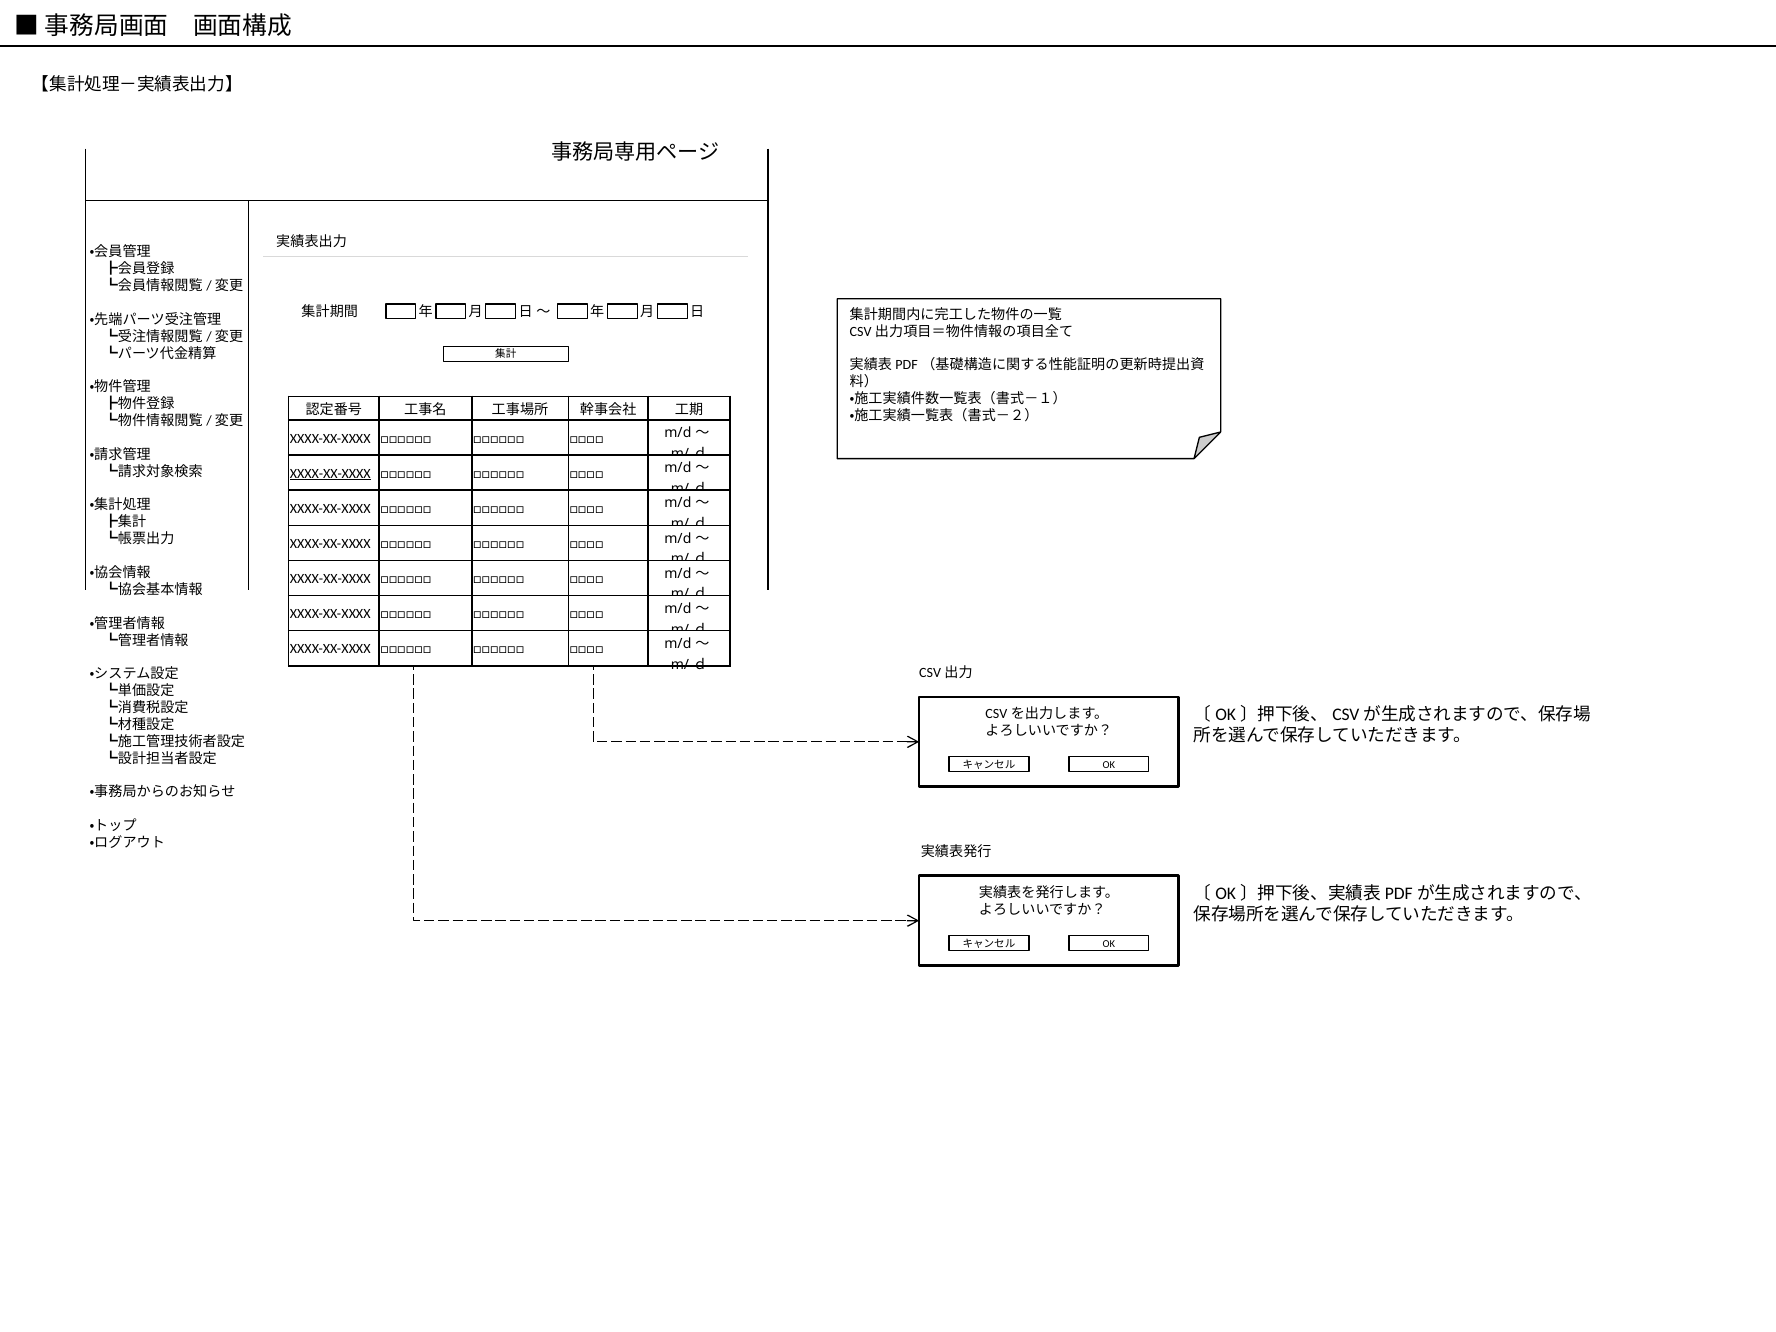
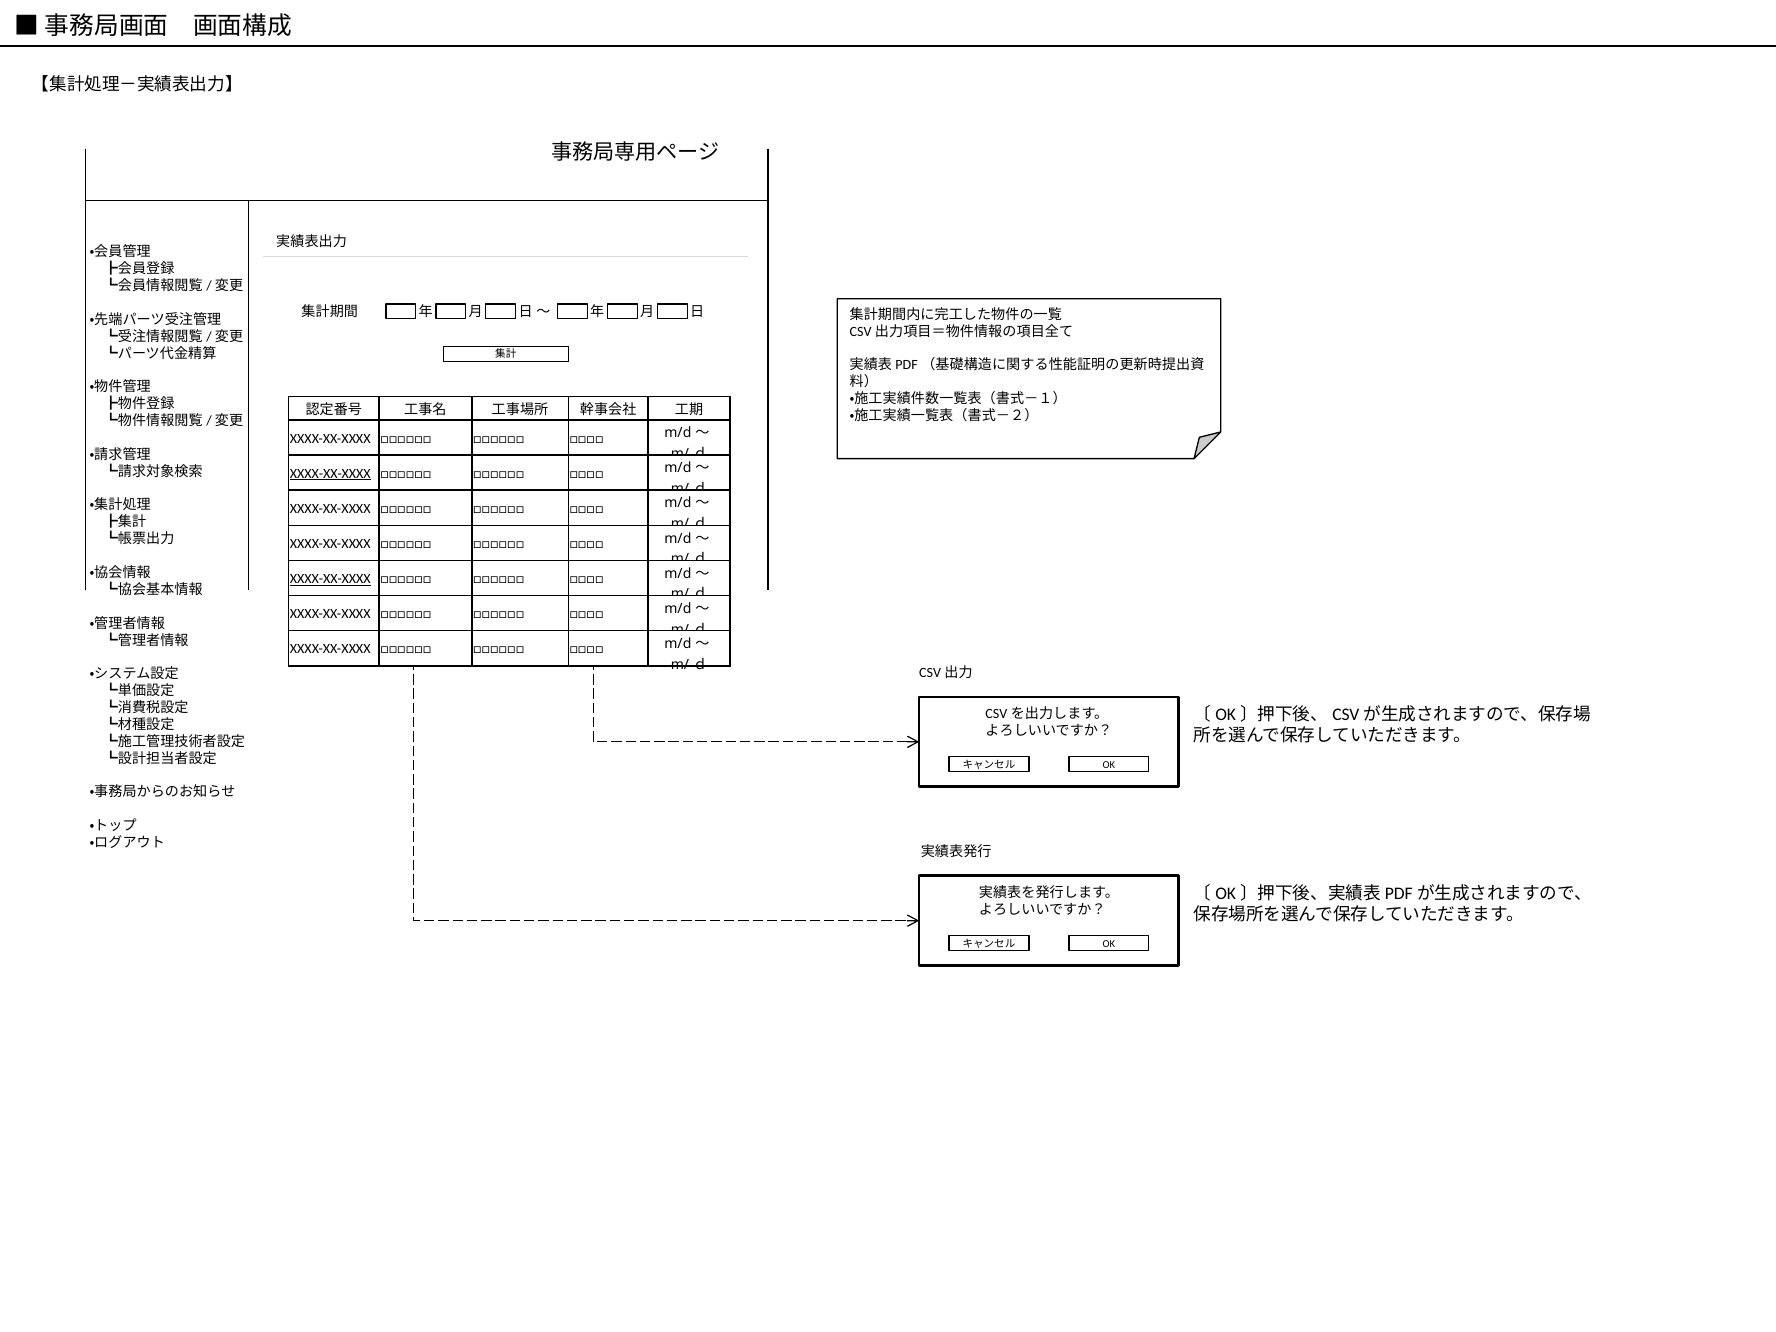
XXXX-XX-XXXX at (330, 579) underline: none -> present
